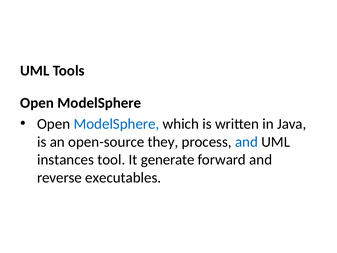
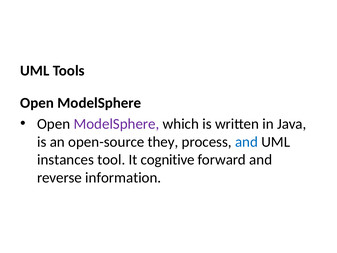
ModelSphere at (116, 124) colour: blue -> purple
generate: generate -> cognitive
executables: executables -> information
